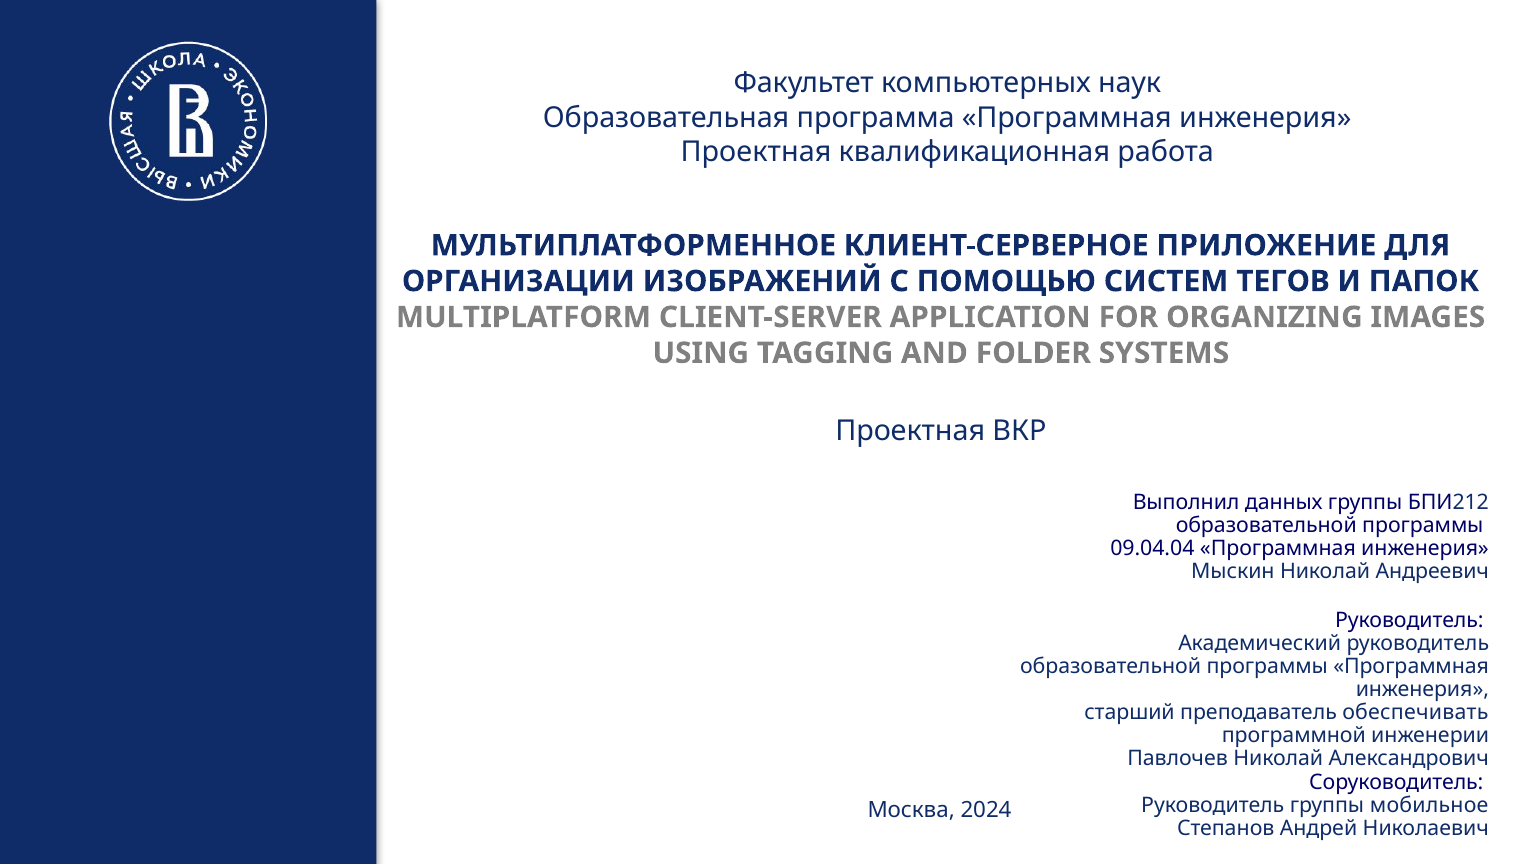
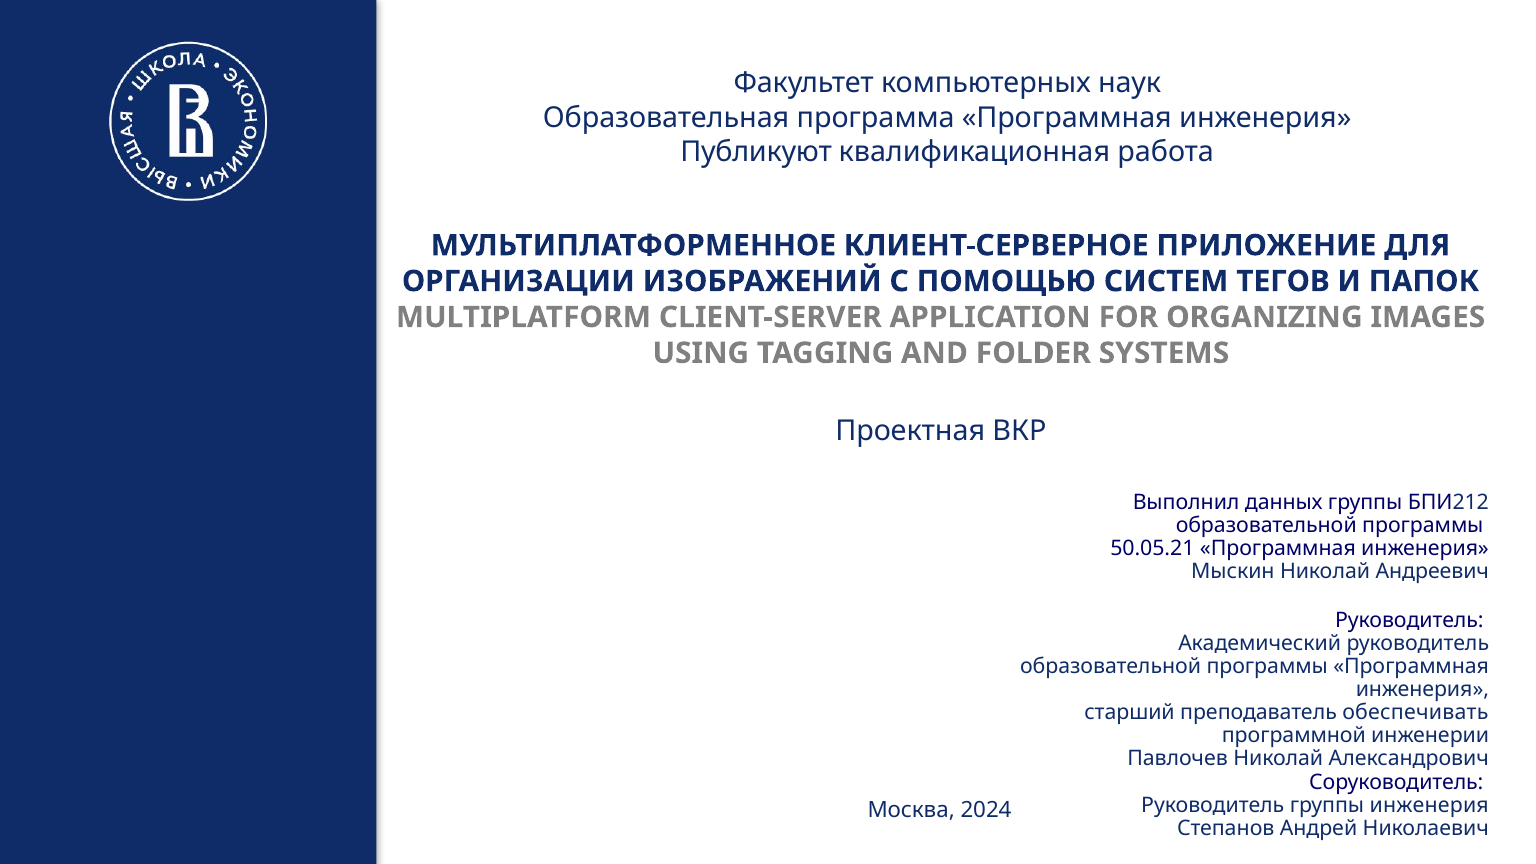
Проектная at (756, 152): Проектная -> Публикуют
09.04.04: 09.04.04 -> 50.05.21
группы мобильное: мобильное -> инженерия
